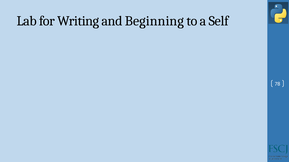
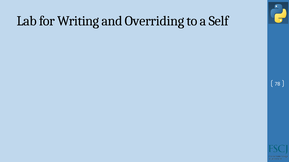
Beginning: Beginning -> Overriding
